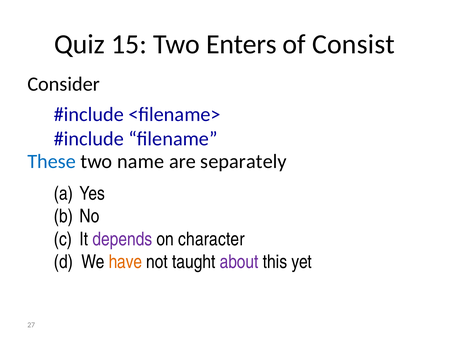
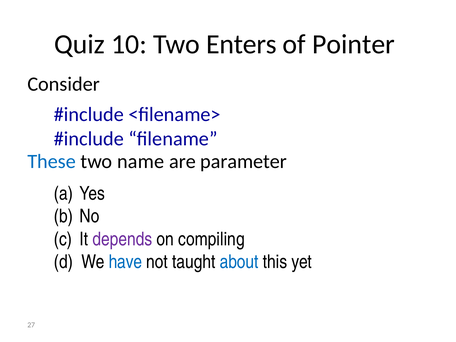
15: 15 -> 10
Consist: Consist -> Pointer
separately: separately -> parameter
character: character -> compiling
have colour: orange -> blue
about colour: purple -> blue
